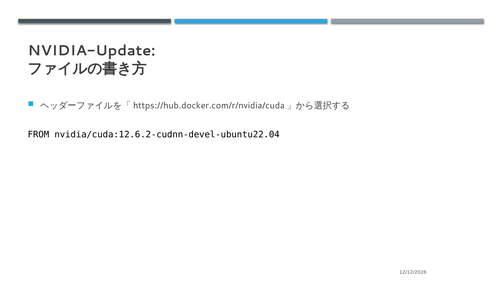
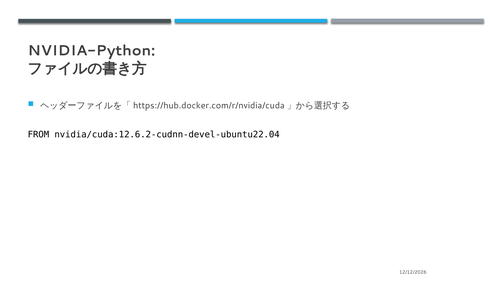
NVIDIA-Update: NVIDIA-Update -> NVIDIA-Python
